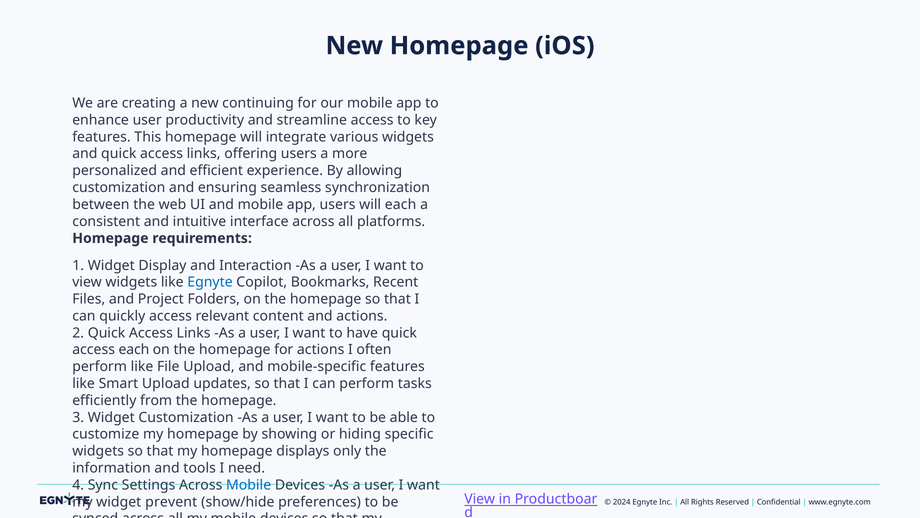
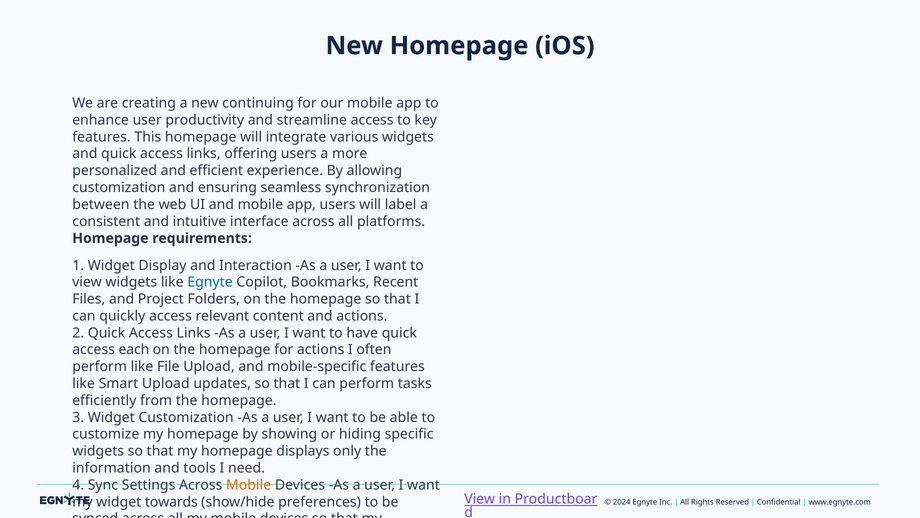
will each: each -> label
Mobile at (249, 485) colour: blue -> orange
prevent: prevent -> towards
